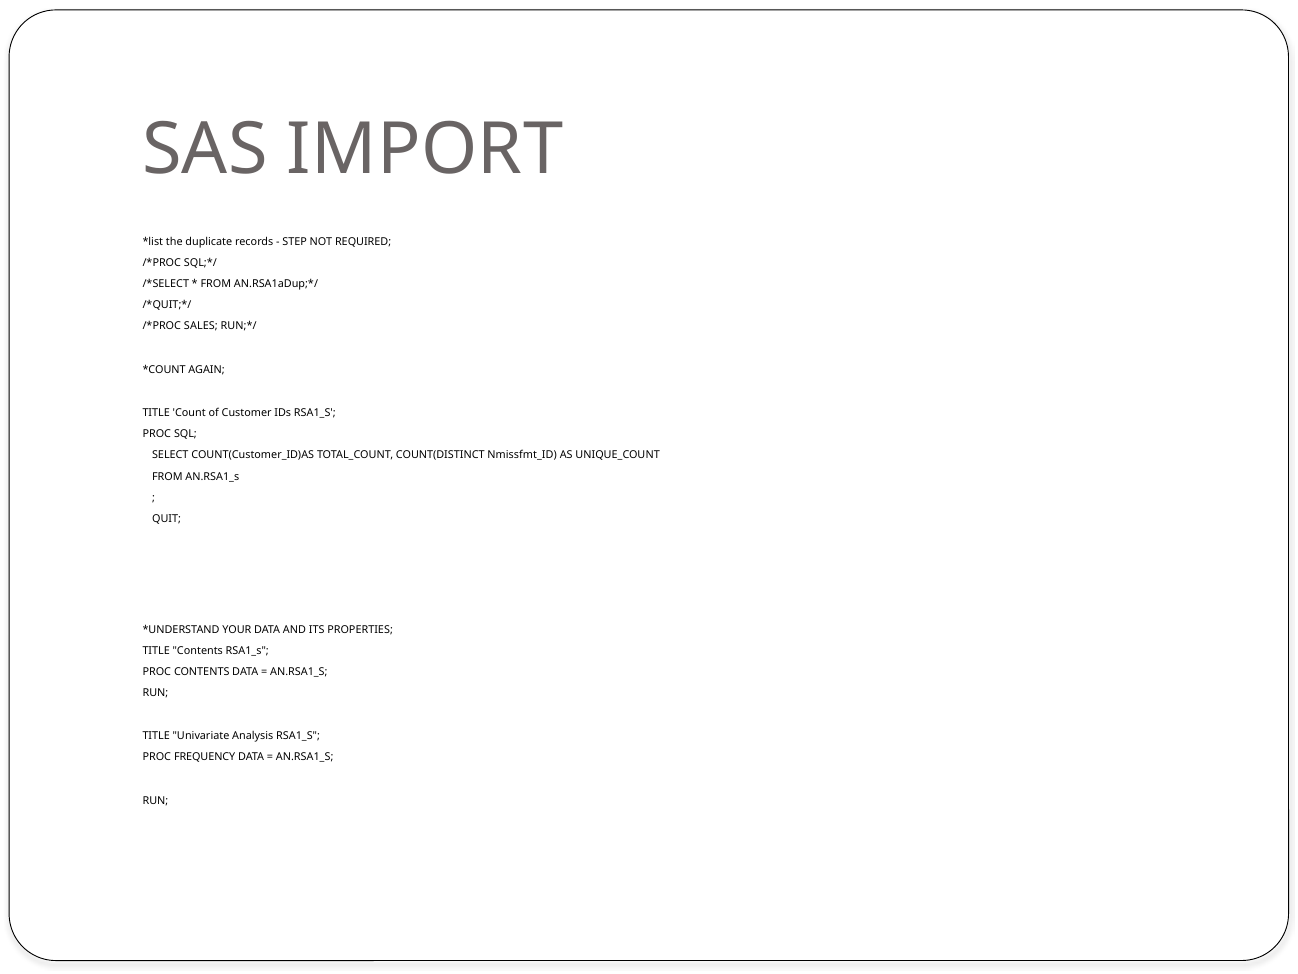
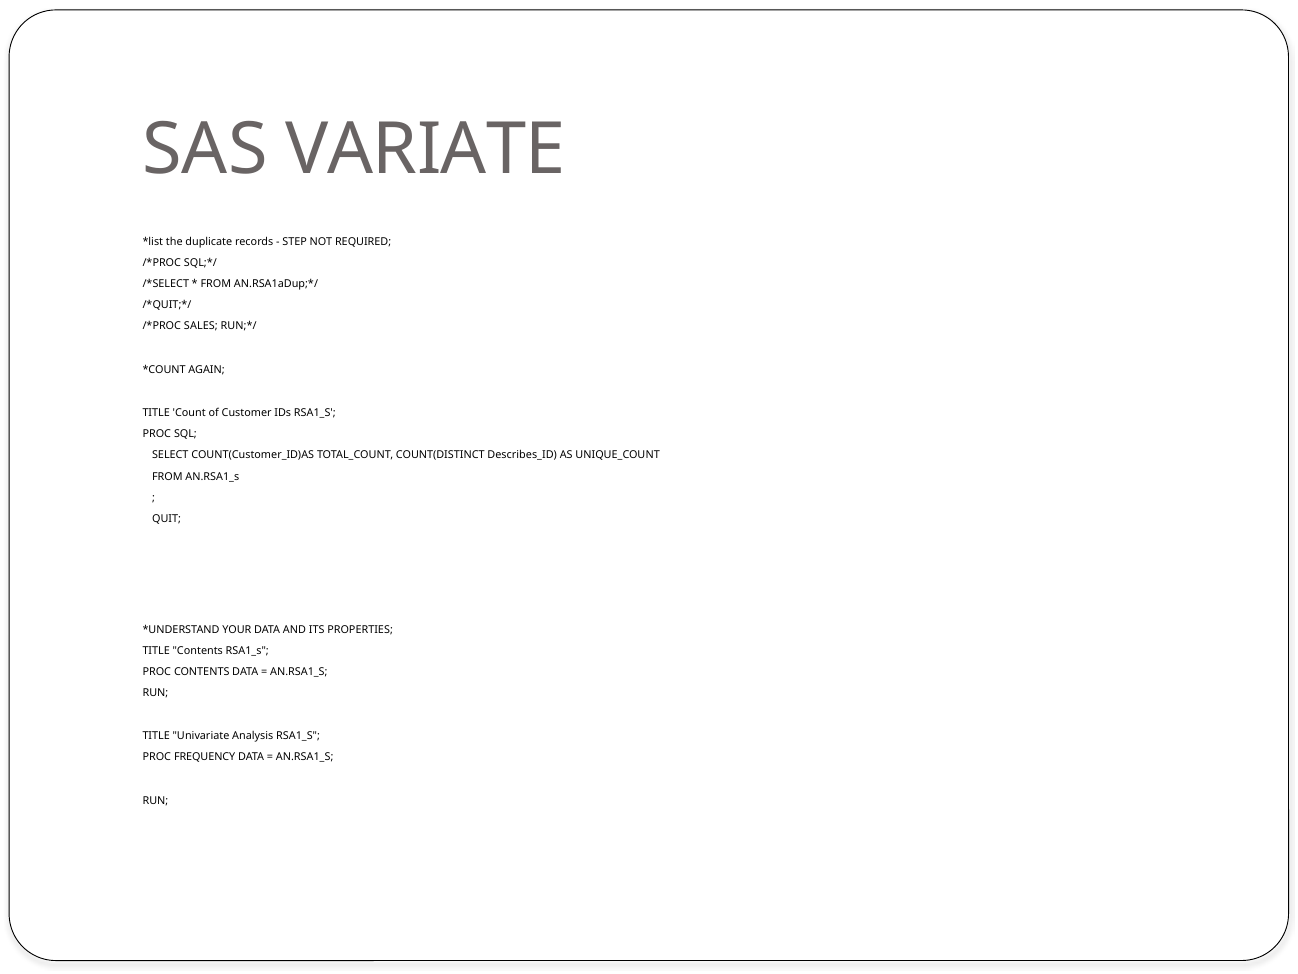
IMPORT: IMPORT -> VARIATE
Nmissfmt_ID: Nmissfmt_ID -> Describes_ID
